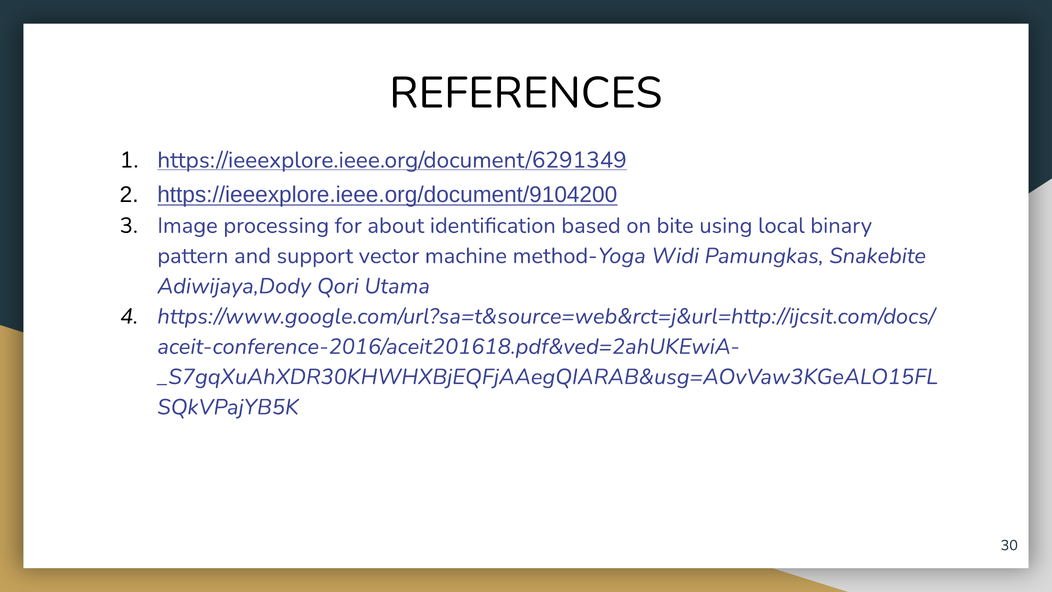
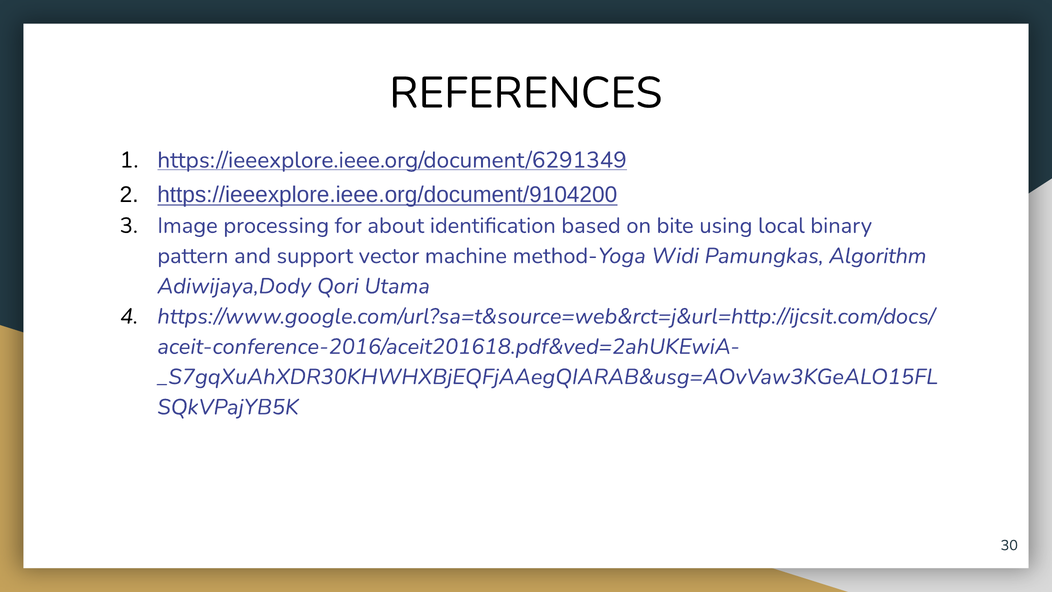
Snakebite: Snakebite -> Algorithm
